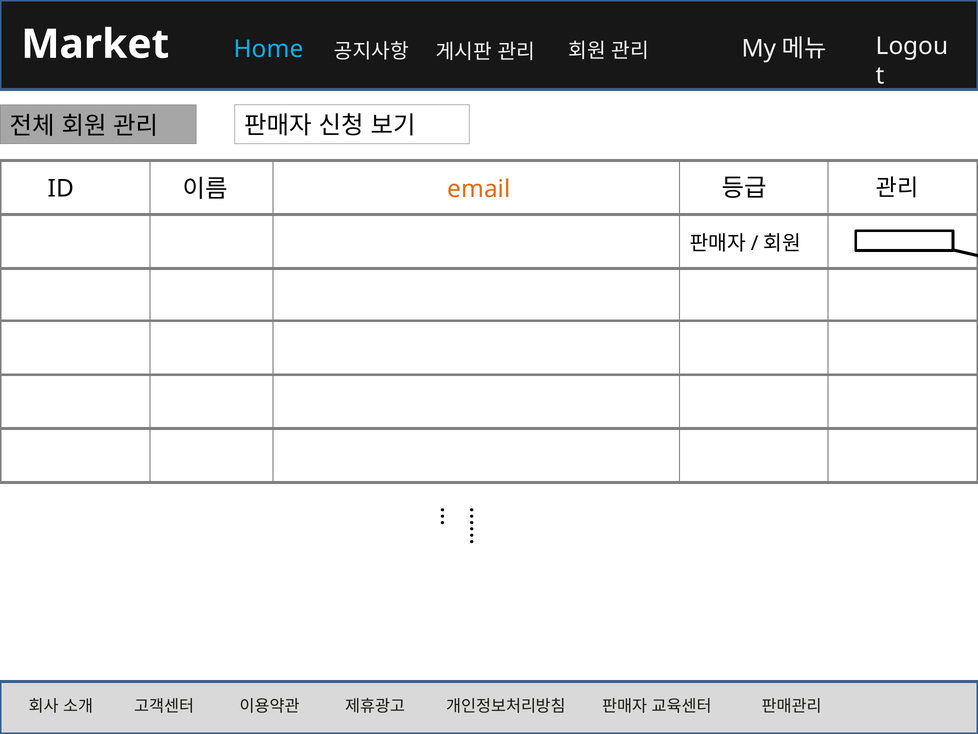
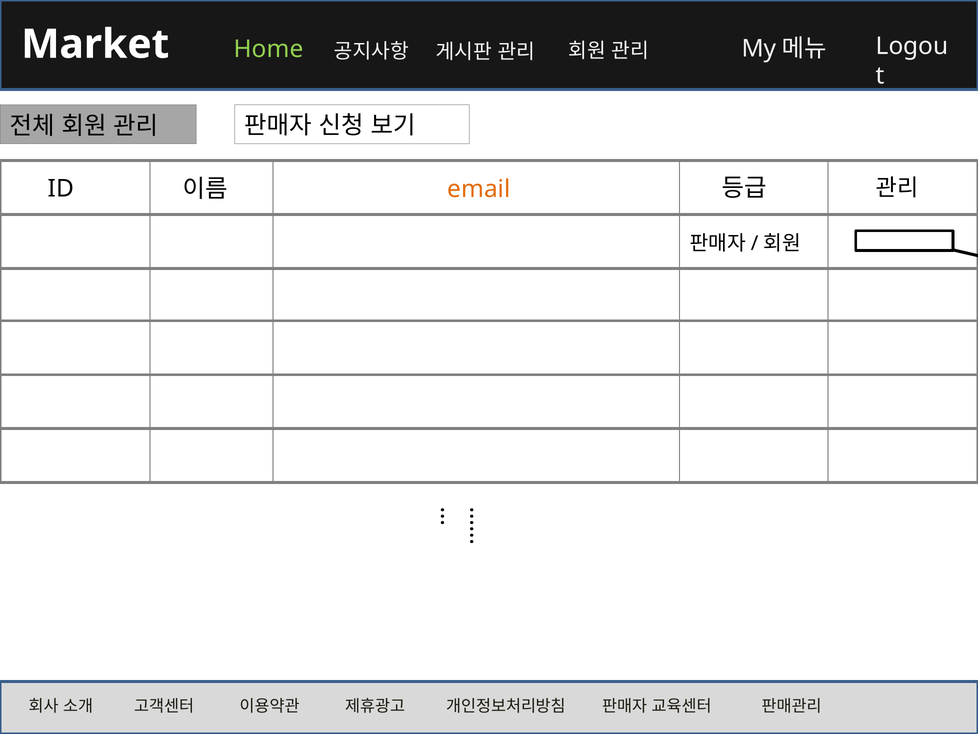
Home colour: light blue -> light green
